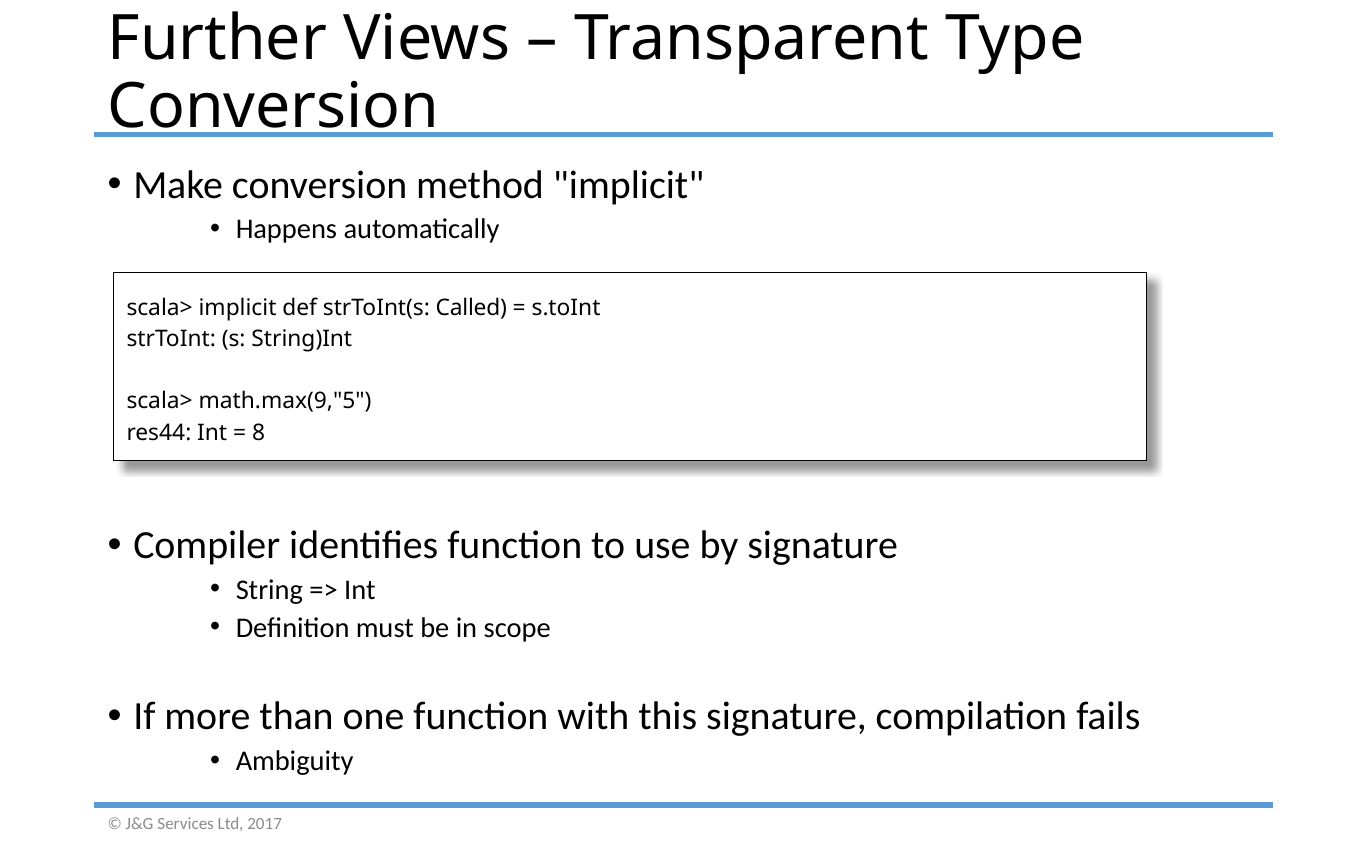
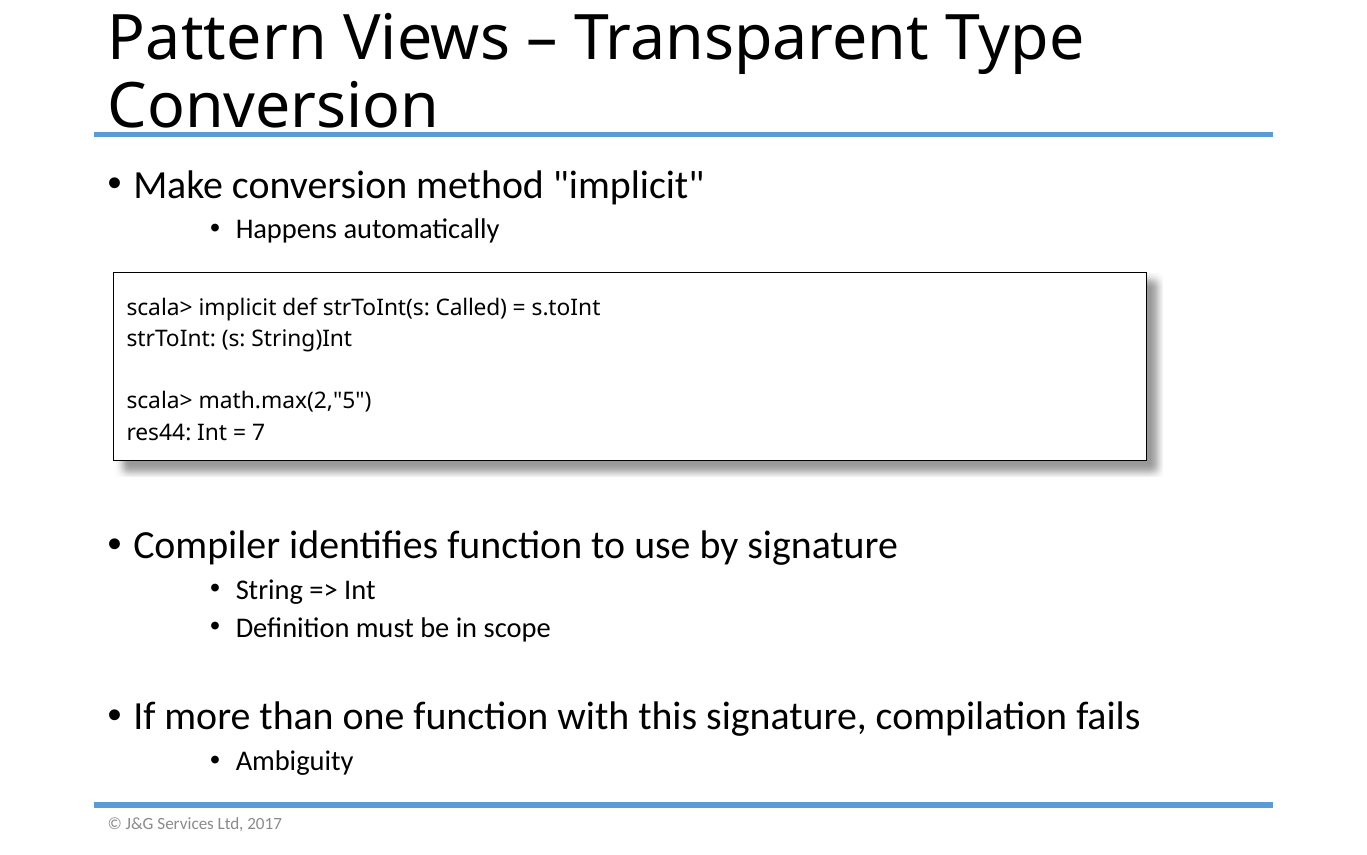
Further: Further -> Pattern
math.max(9,"5: math.max(9,"5 -> math.max(2,"5
8: 8 -> 7
